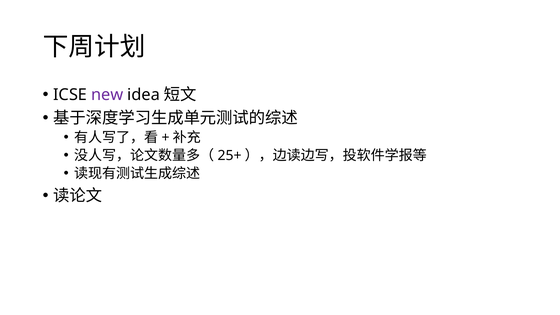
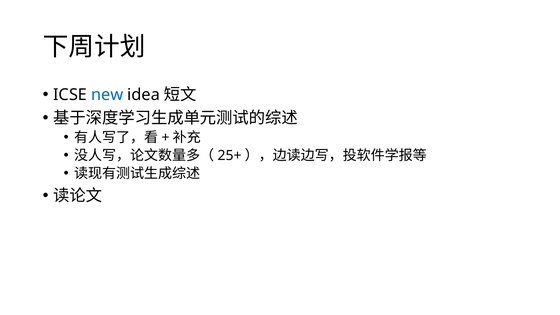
new colour: purple -> blue
